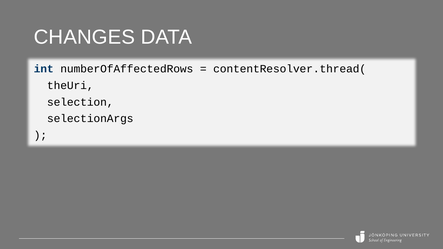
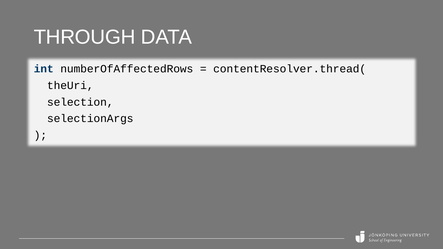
CHANGES: CHANGES -> THROUGH
